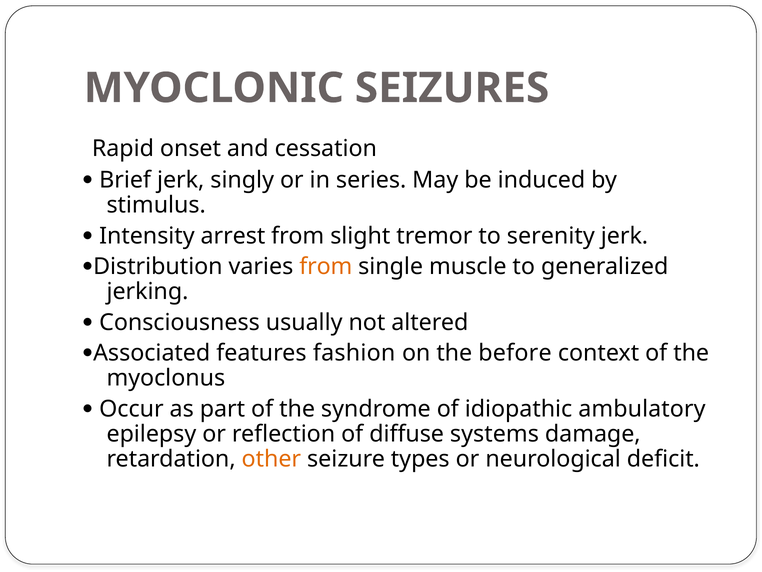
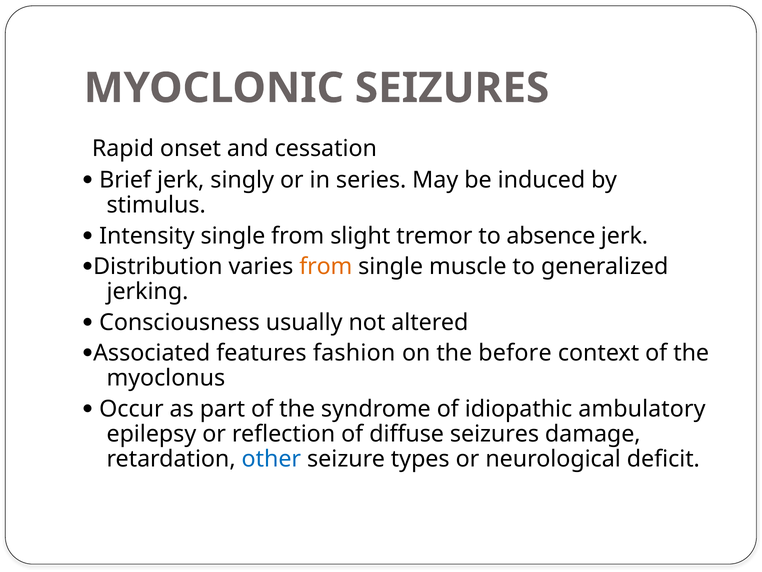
Intensity arrest: arrest -> single
serenity: serenity -> absence
diffuse systems: systems -> seizures
other colour: orange -> blue
